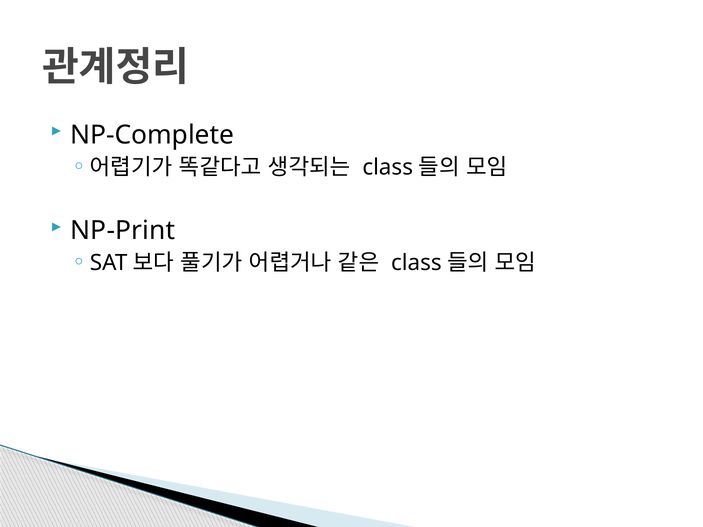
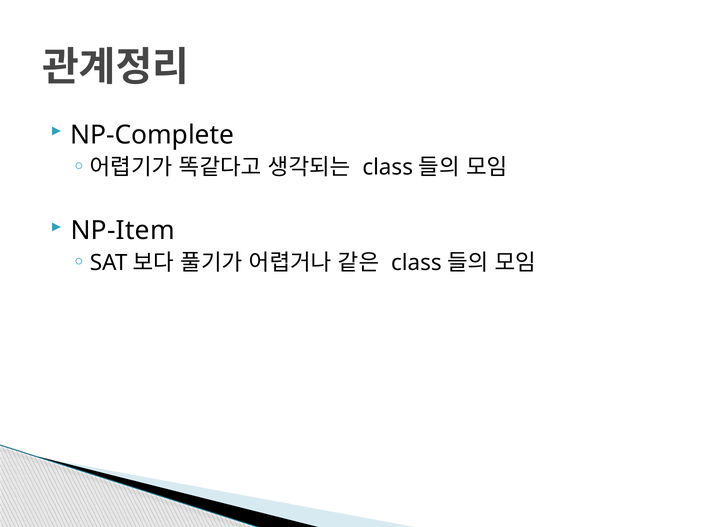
NP-Print: NP-Print -> NP-Item
